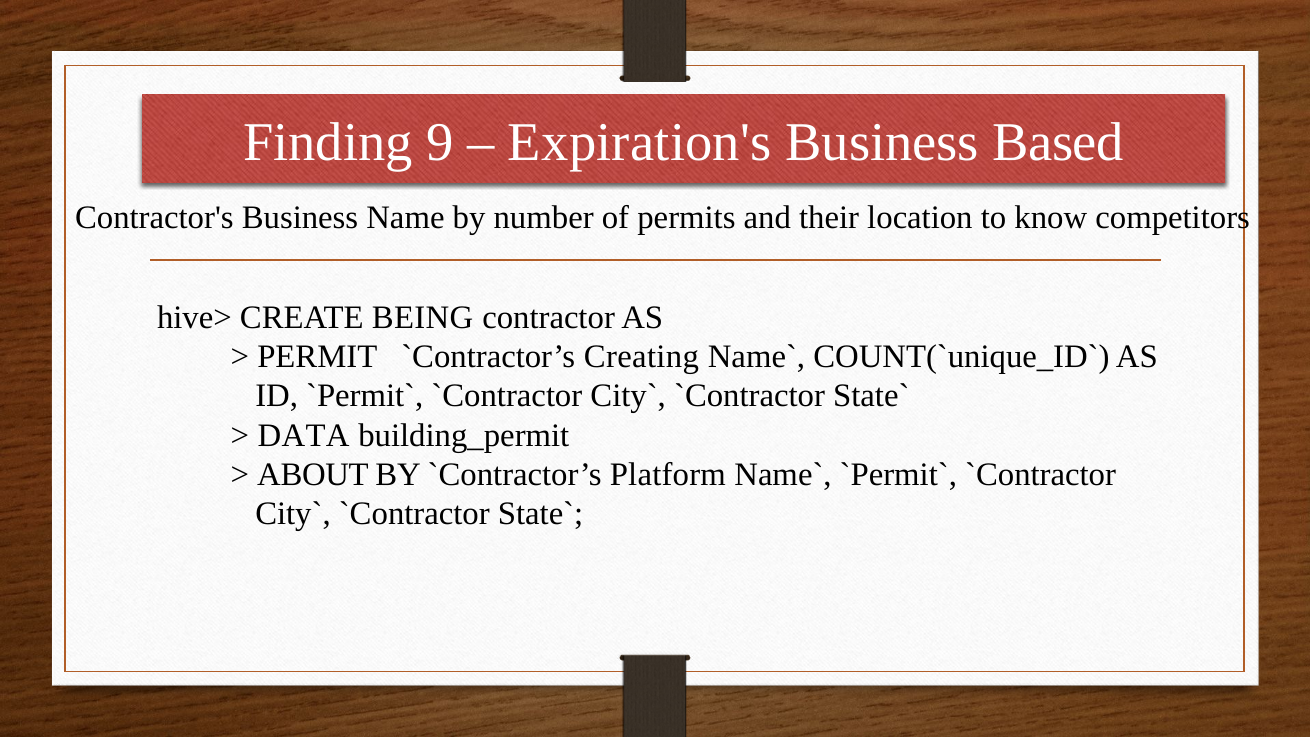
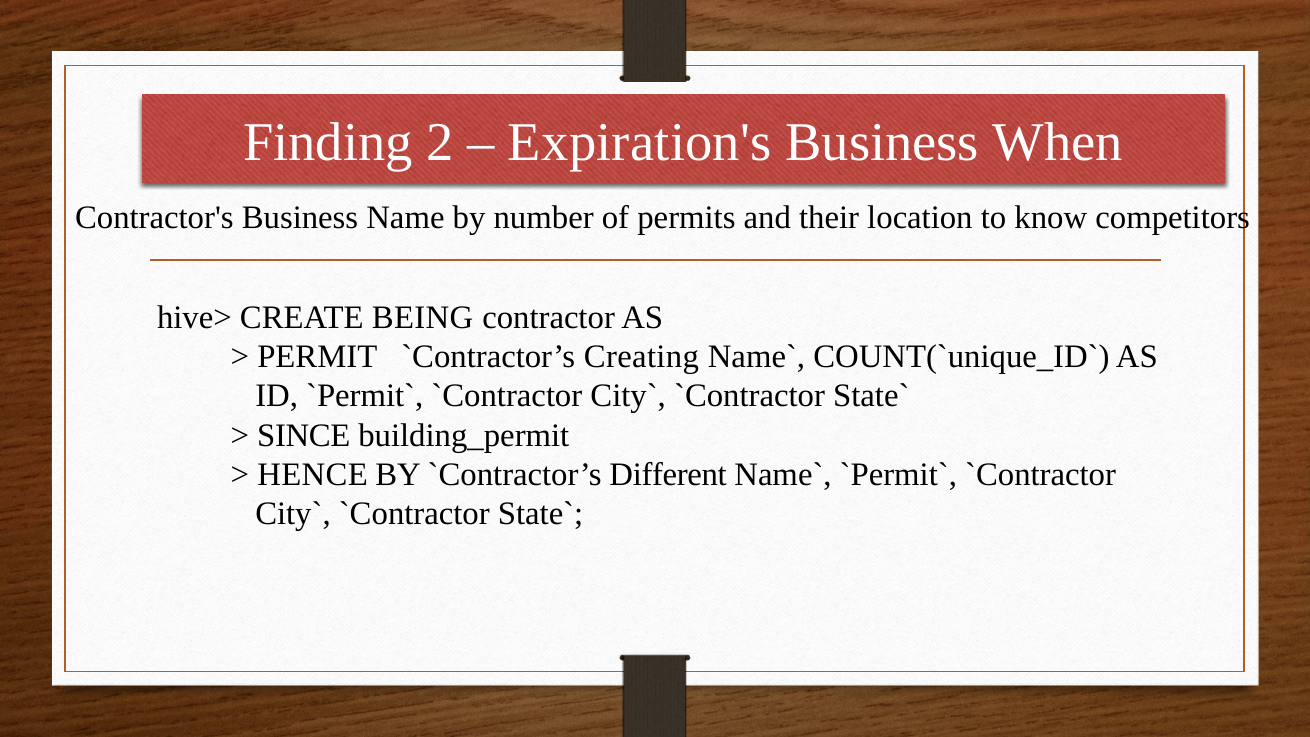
9: 9 -> 2
Based: Based -> When
DATA: DATA -> SINCE
ABOUT: ABOUT -> HENCE
Platform: Platform -> Different
